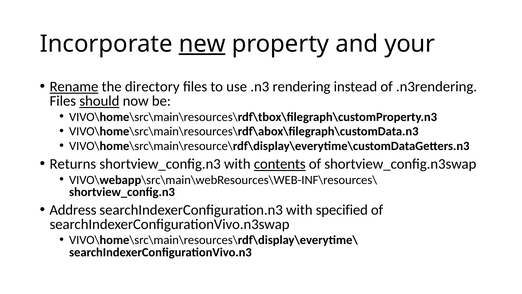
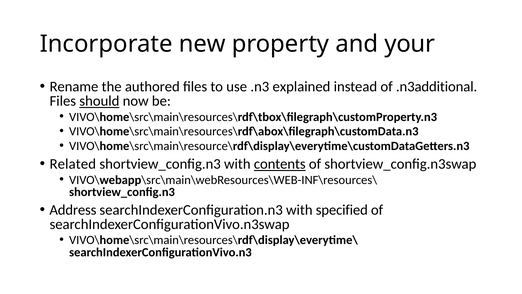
new underline: present -> none
Rename underline: present -> none
directory: directory -> authored
rendering: rendering -> explained
.n3rendering: .n3rendering -> .n3additional
Returns: Returns -> Related
